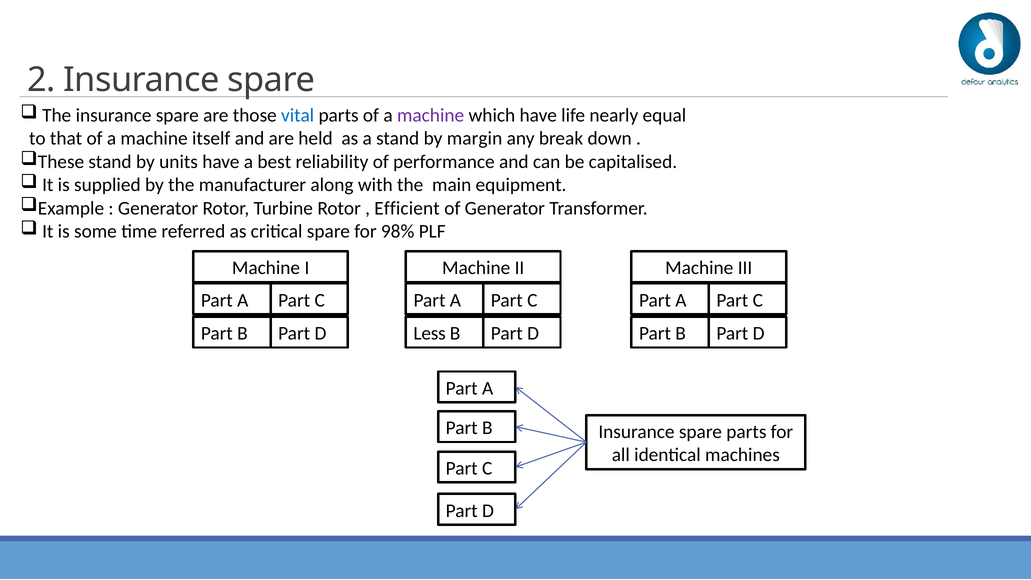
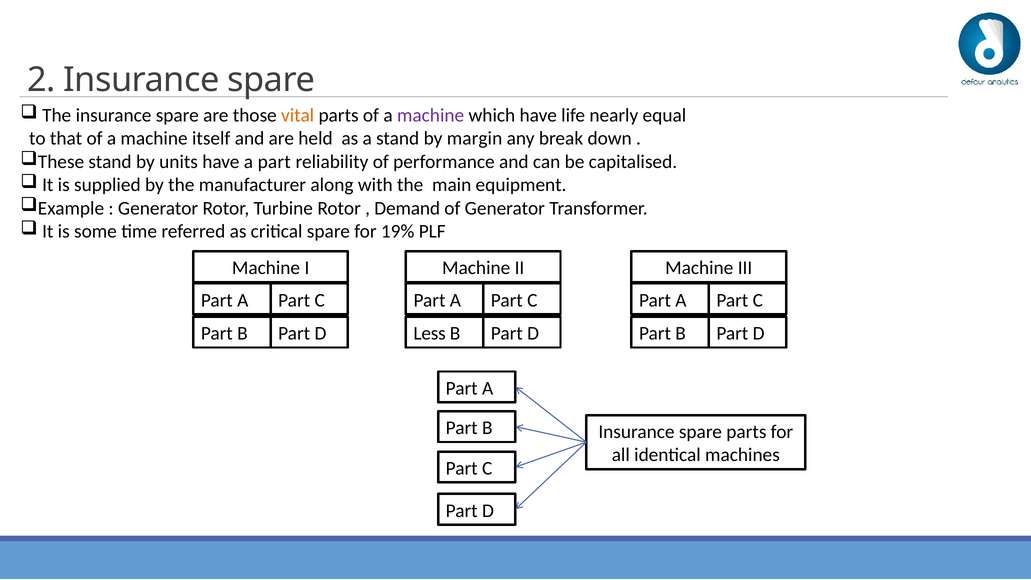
vital colour: blue -> orange
have a best: best -> part
Efficient: Efficient -> Demand
98%: 98% -> 19%
